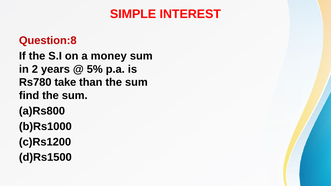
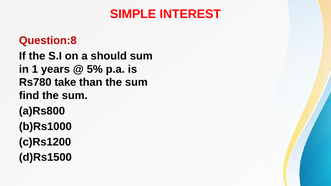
money: money -> should
2: 2 -> 1
